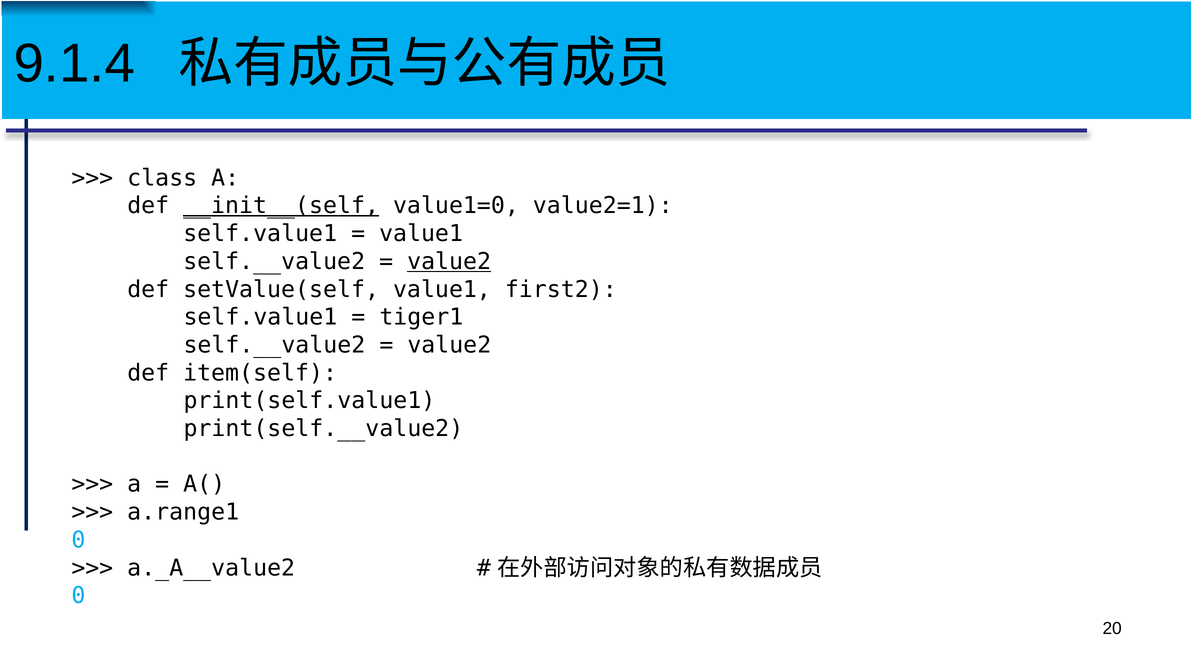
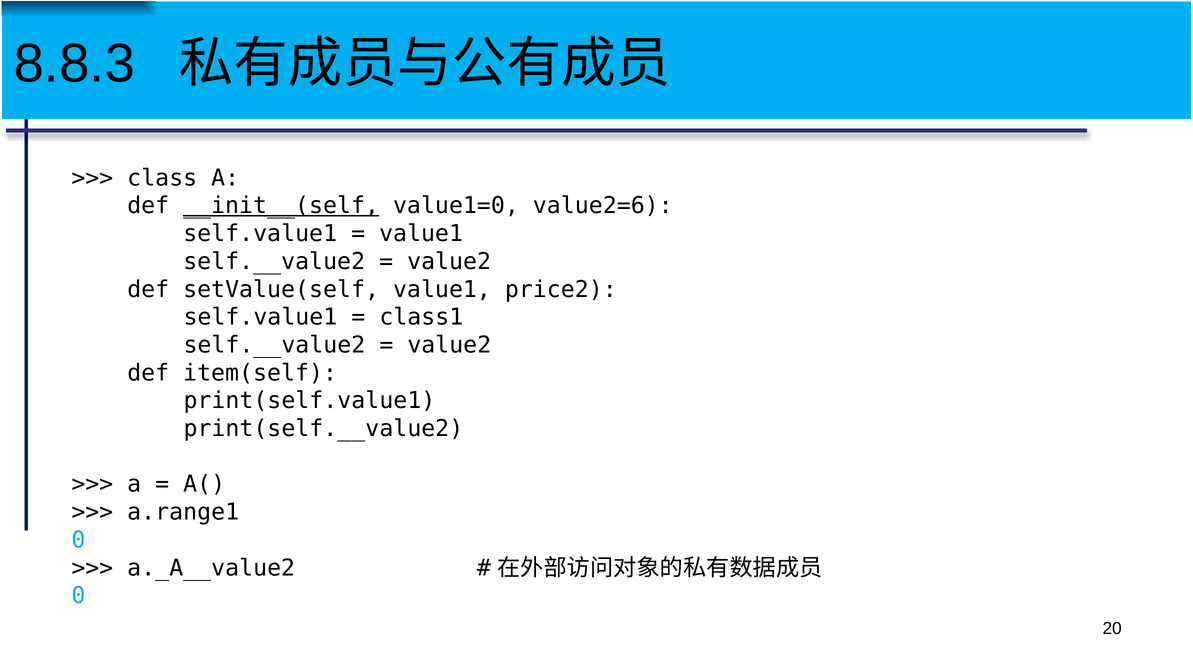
9.1.4: 9.1.4 -> 8.8.3
value2=1: value2=1 -> value2=6
value2 at (449, 262) underline: present -> none
first2: first2 -> price2
tiger1: tiger1 -> class1
